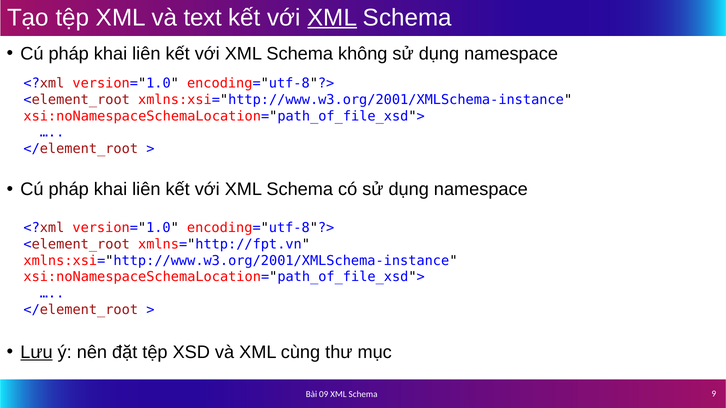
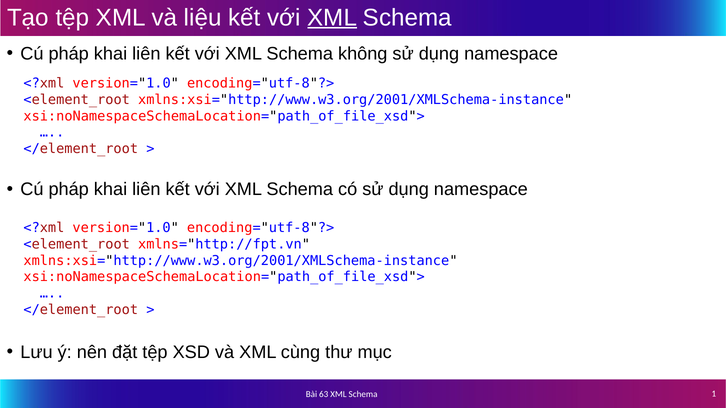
text: text -> liệu
Lưu underline: present -> none
09: 09 -> 63
9: 9 -> 1
